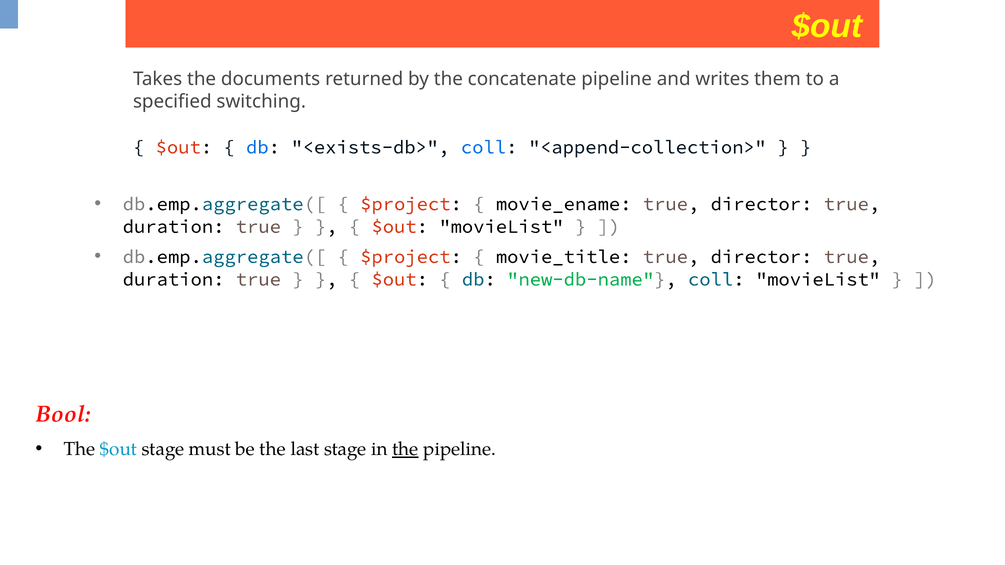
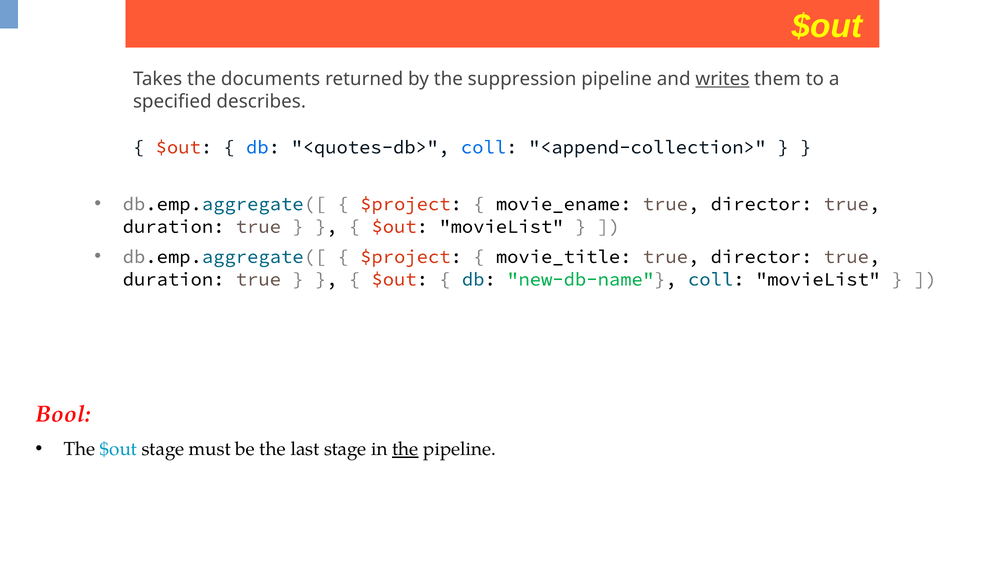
concatenate: concatenate -> suppression
writes underline: none -> present
switching: switching -> describes
<exists-db>: <exists-db> -> <quotes-db>
